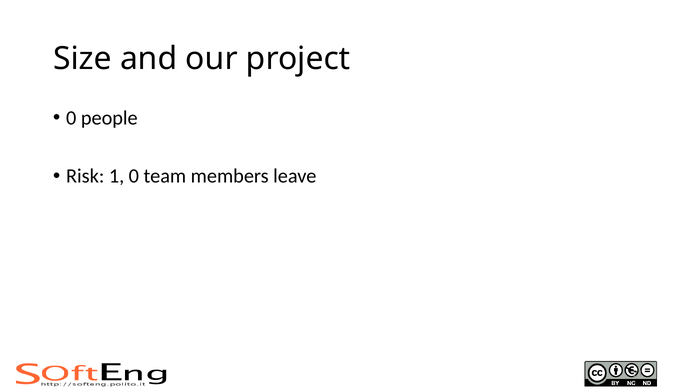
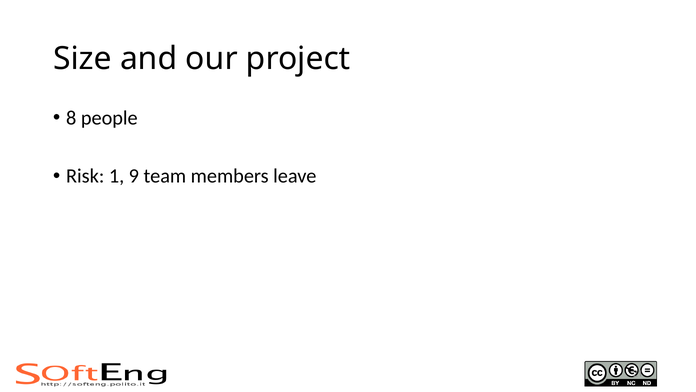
0 at (71, 118): 0 -> 8
1 0: 0 -> 9
